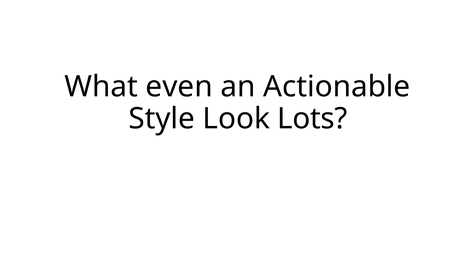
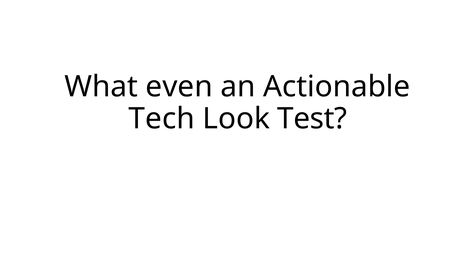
Style: Style -> Tech
Lots: Lots -> Test
